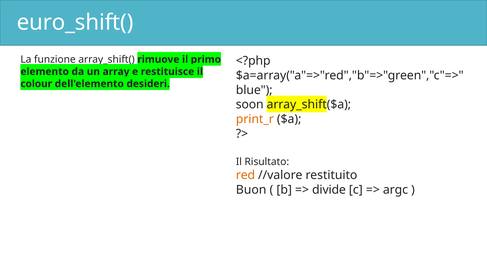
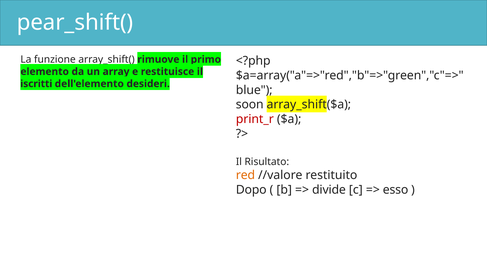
euro_shift(: euro_shift( -> pear_shift(
colour: colour -> iscritti
print_r colour: orange -> red
Buon: Buon -> Dopo
argc: argc -> esso
